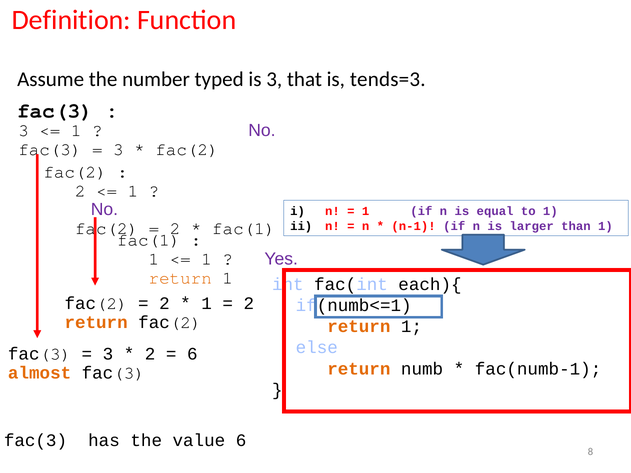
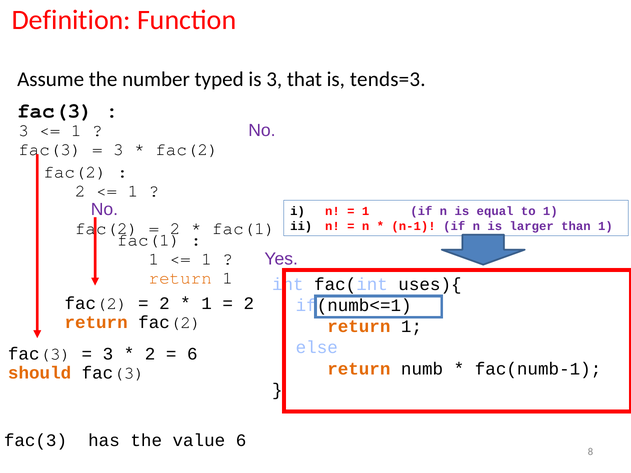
each){: each){ -> uses){
almost: almost -> should
